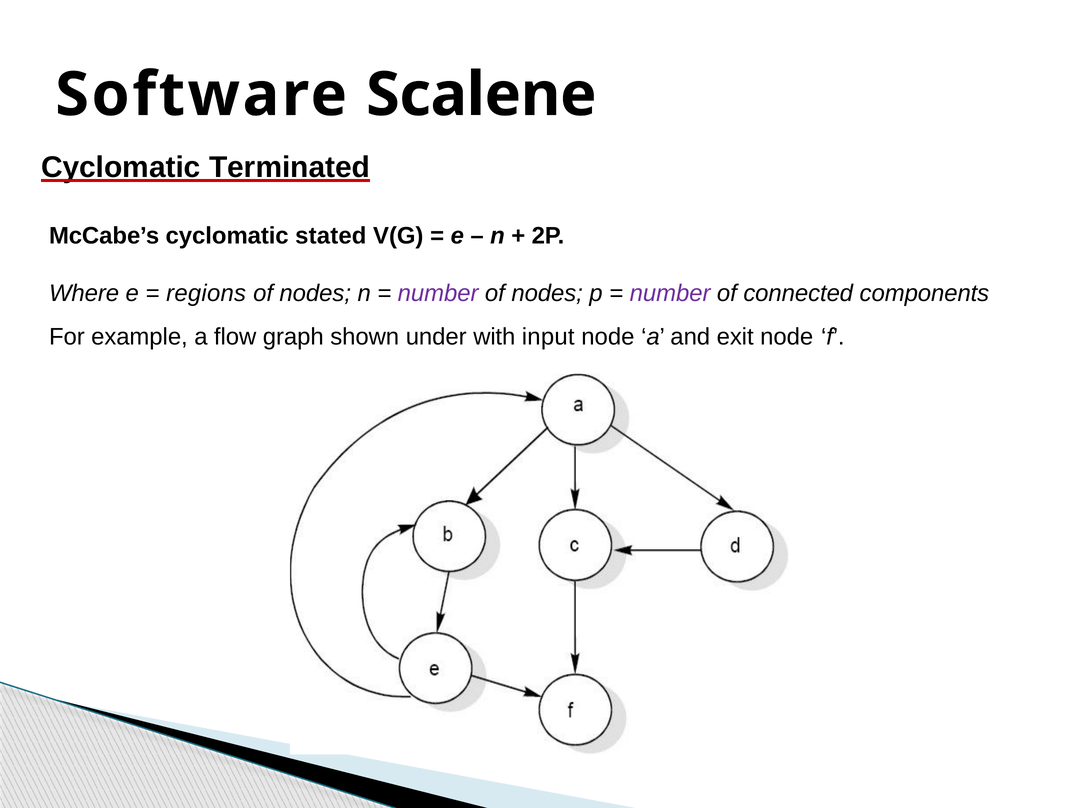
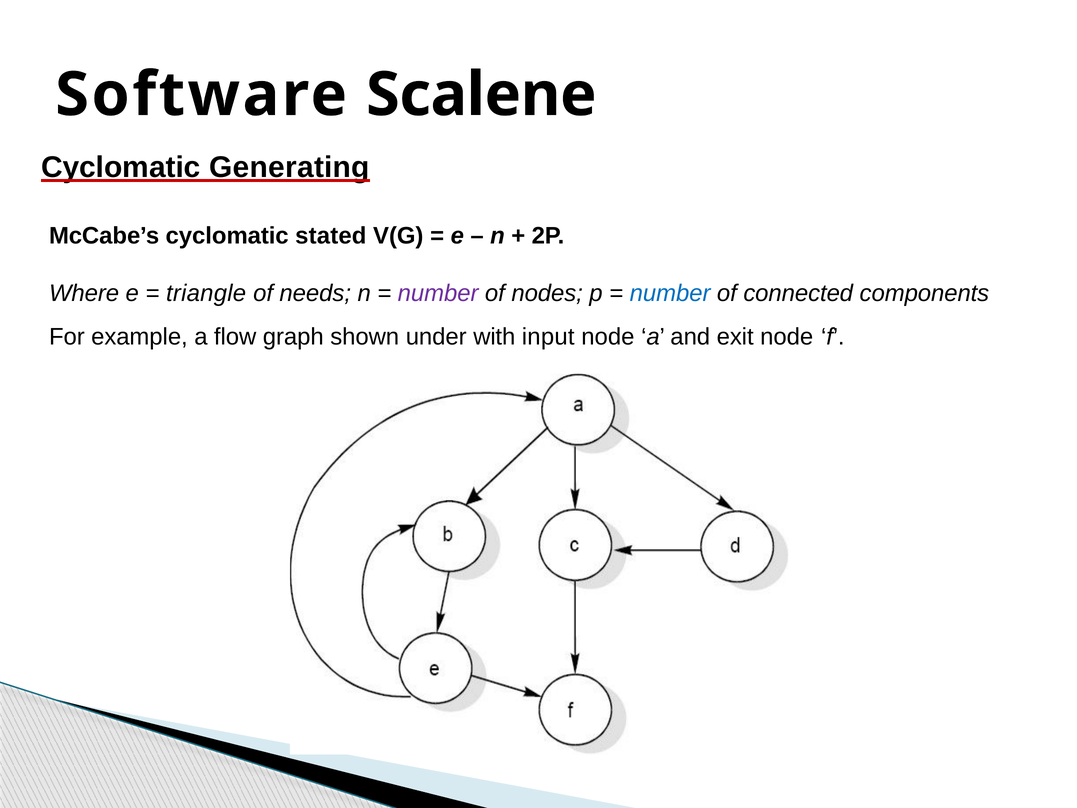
Terminated: Terminated -> Generating
regions: regions -> triangle
nodes at (315, 293): nodes -> needs
number at (670, 293) colour: purple -> blue
